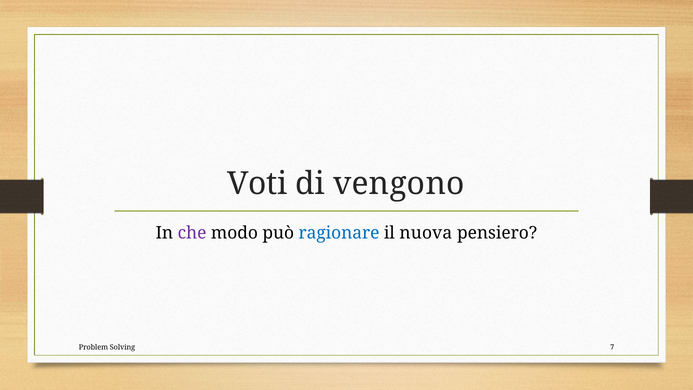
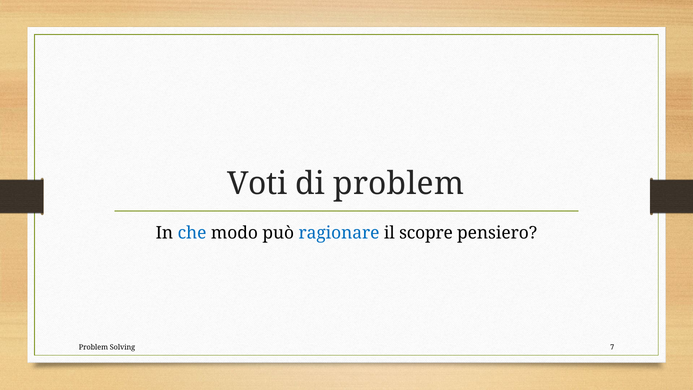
di vengono: vengono -> problem
che colour: purple -> blue
nuova: nuova -> scopre
